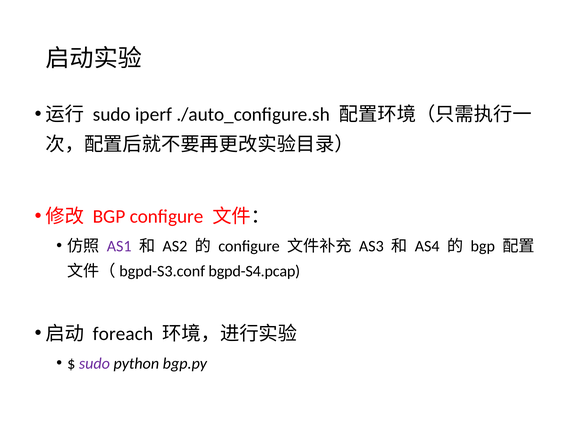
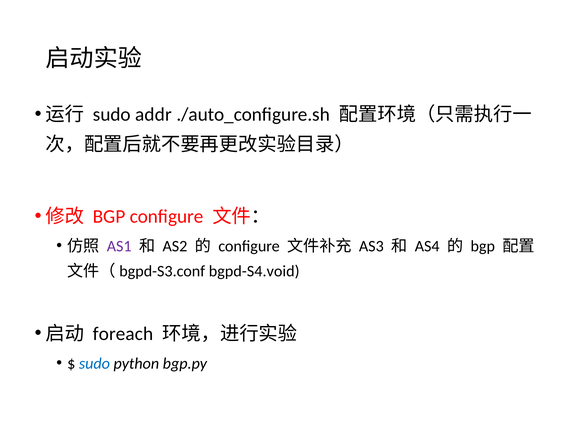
iperf: iperf -> addr
bgpd-S4.pcap: bgpd-S4.pcap -> bgpd-S4.void
sudo at (94, 364) colour: purple -> blue
